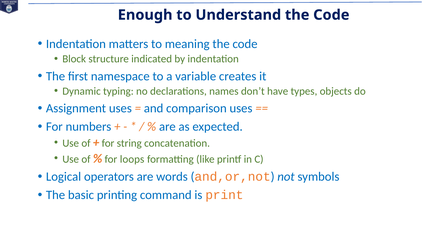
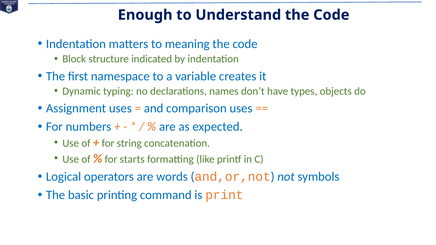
loops: loops -> starts
